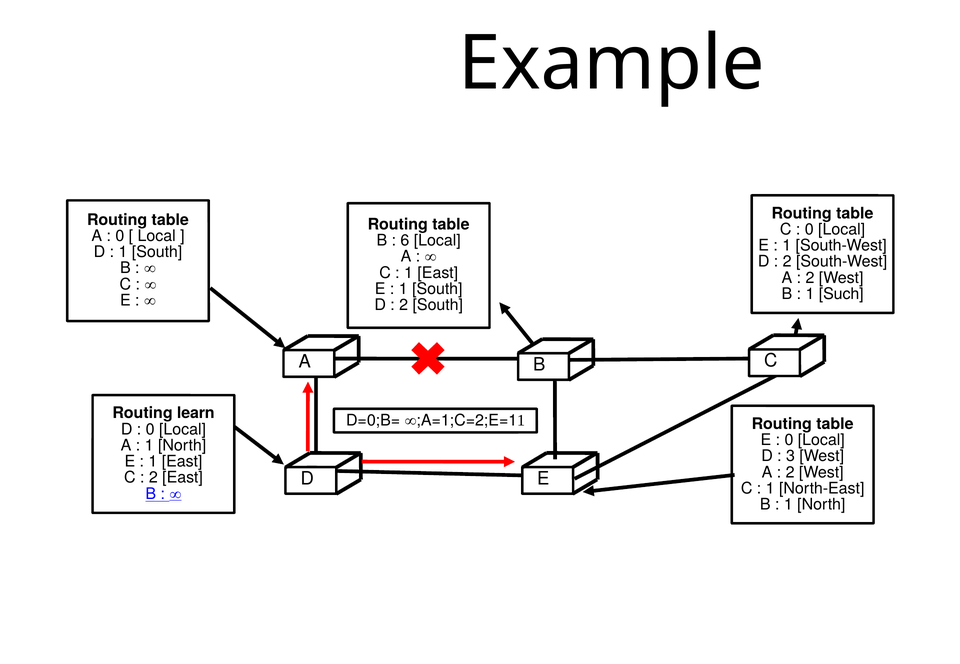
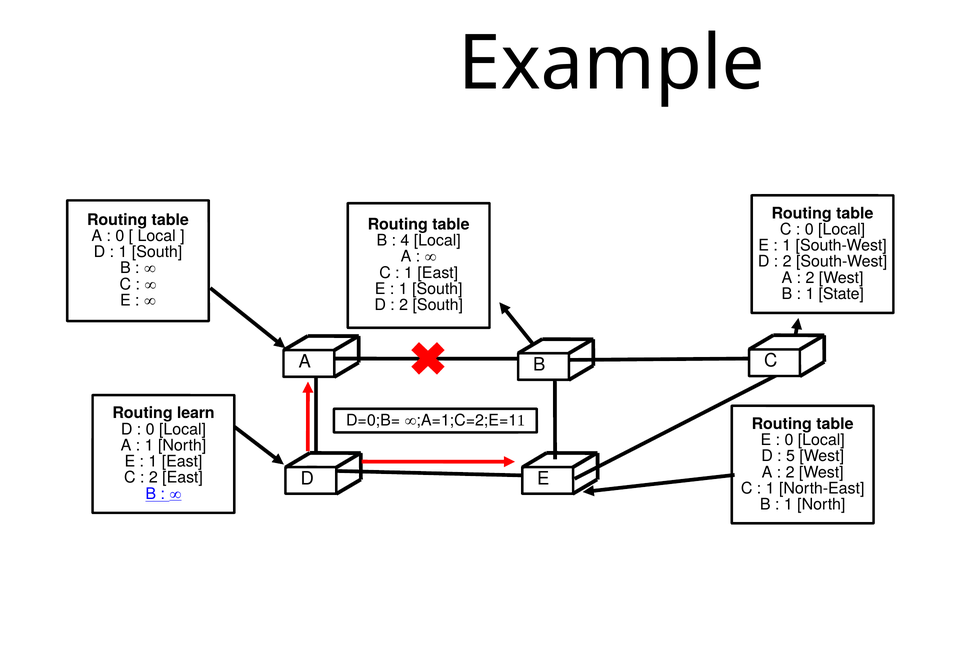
6: 6 -> 4
Such: Such -> State
3: 3 -> 5
